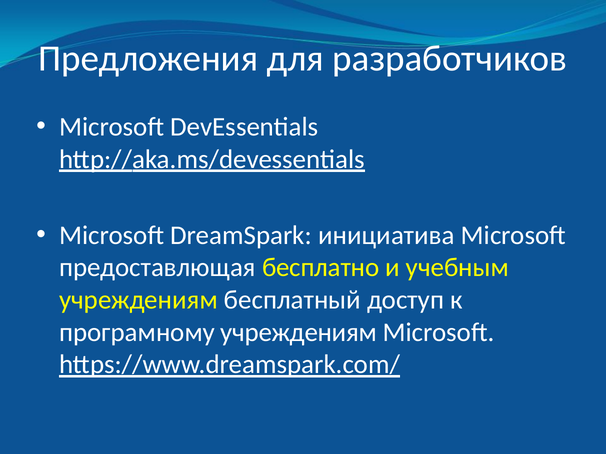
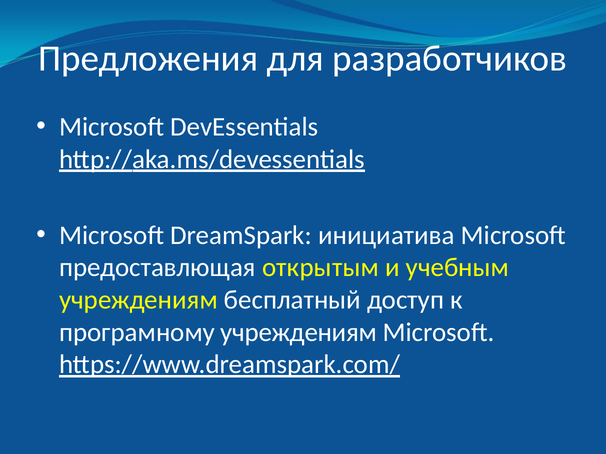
бесплатно: бесплатно -> открытым
